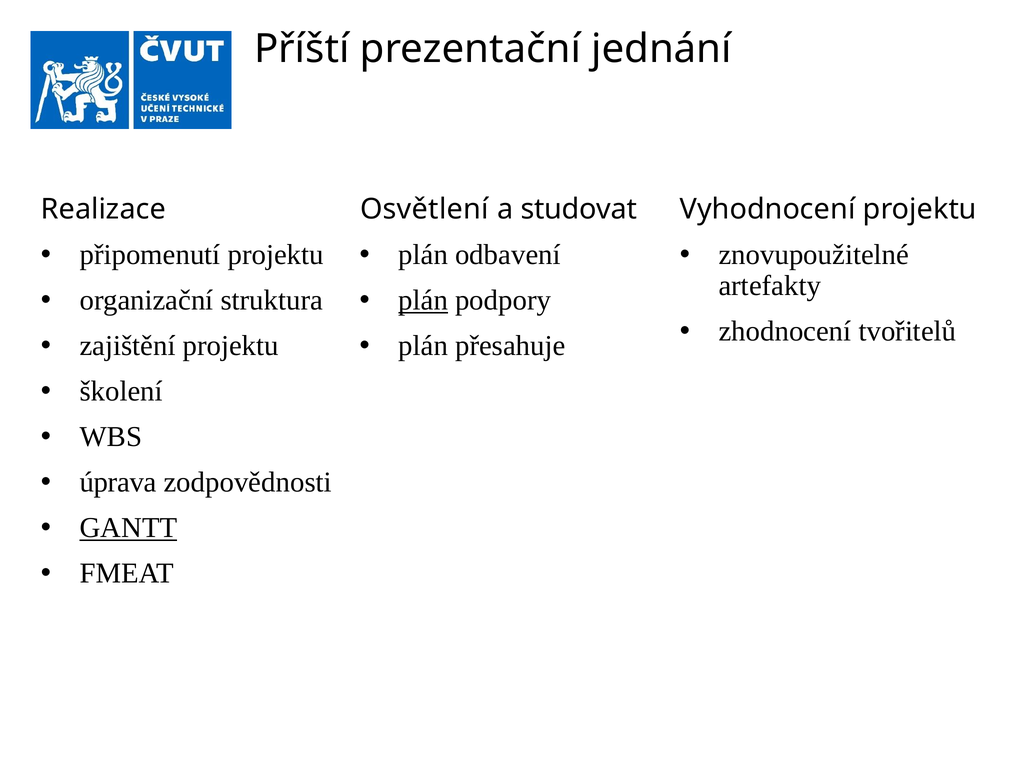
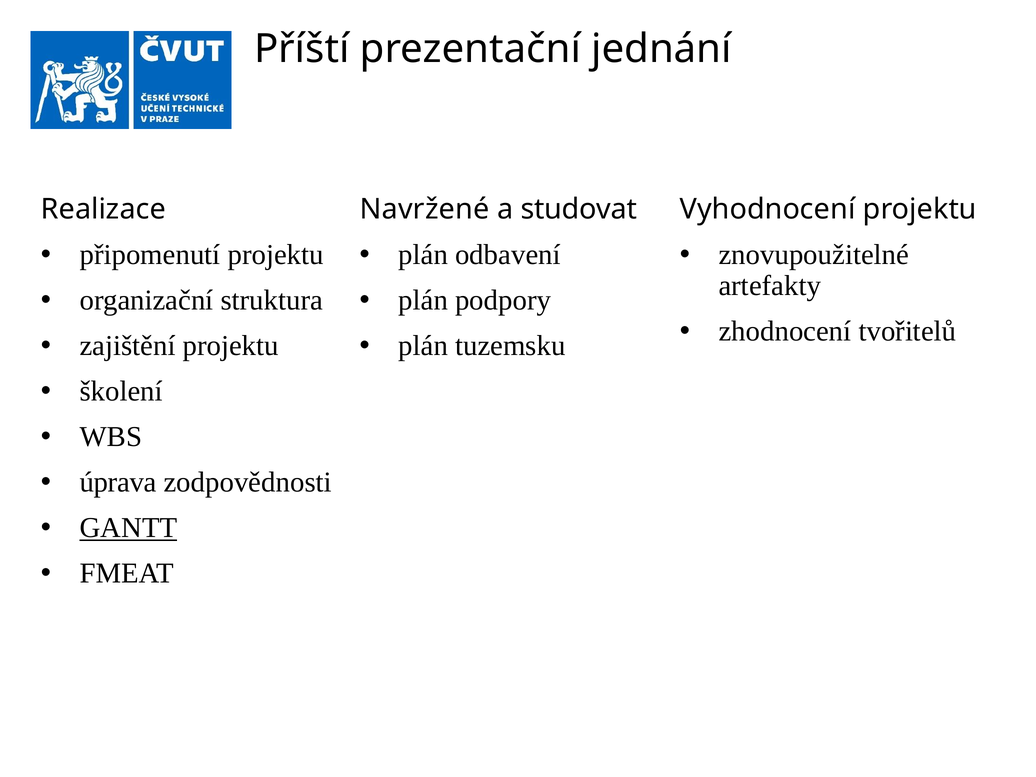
Osvětlení: Osvětlení -> Navržené
plán at (423, 300) underline: present -> none
přesahuje: přesahuje -> tuzemsku
